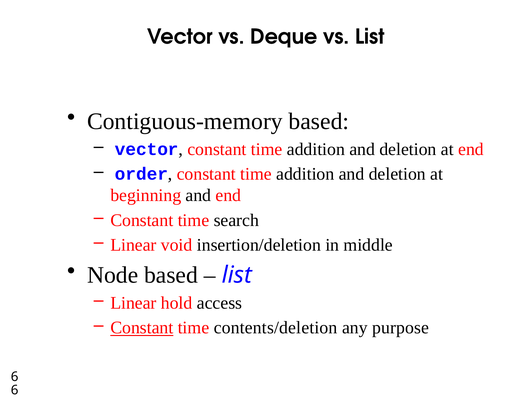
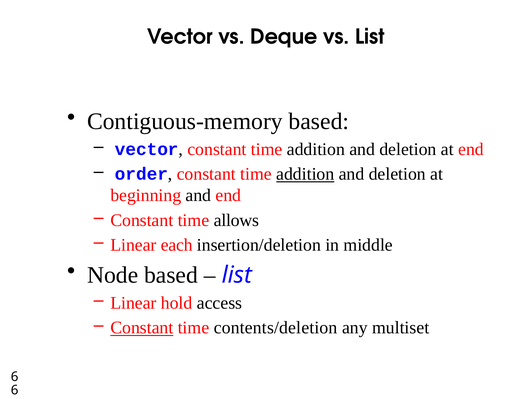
addition at (305, 174) underline: none -> present
search: search -> allows
void: void -> each
purpose: purpose -> multiset
